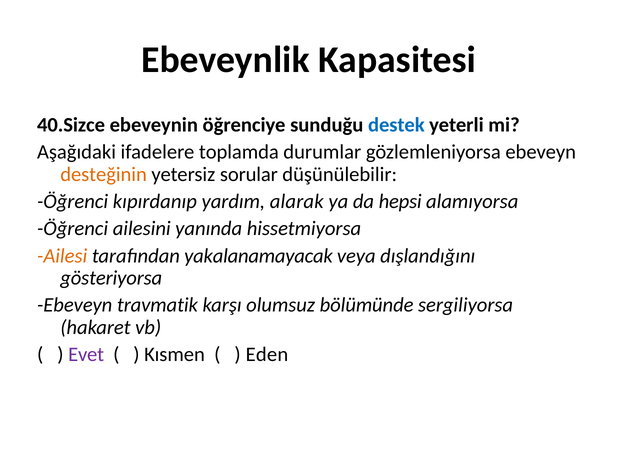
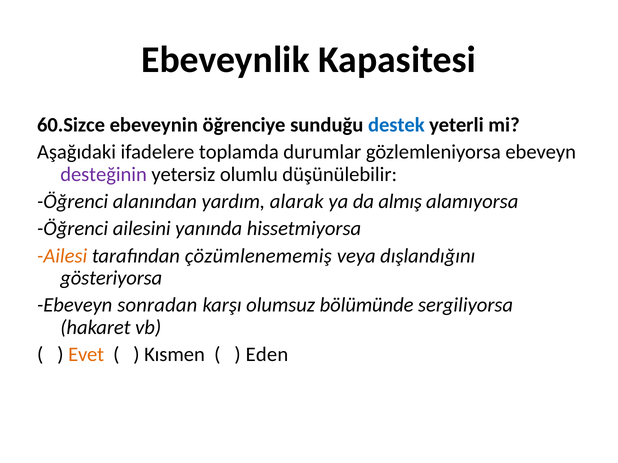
40.Sizce: 40.Sizce -> 60.Sizce
desteğinin colour: orange -> purple
sorular: sorular -> olumlu
kıpırdanıp: kıpırdanıp -> alanından
hepsi: hepsi -> almış
yakalanamayacak: yakalanamayacak -> çözümlenememiş
travmatik: travmatik -> sonradan
Evet colour: purple -> orange
